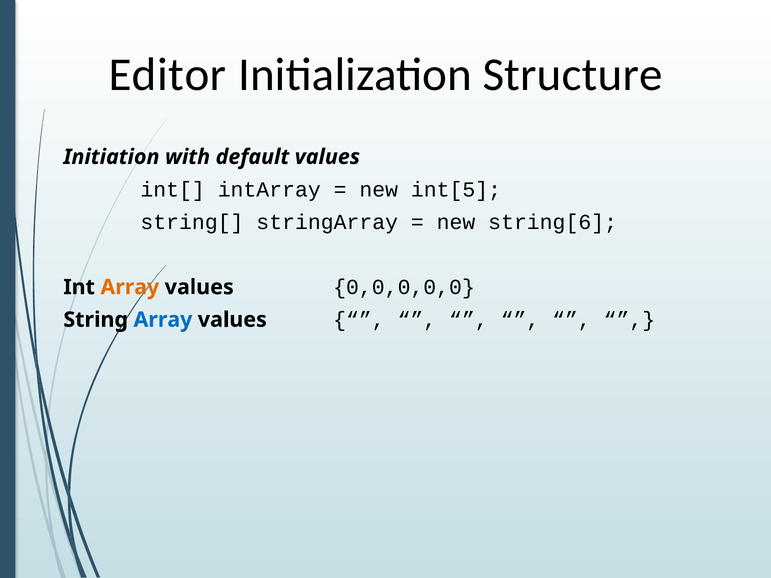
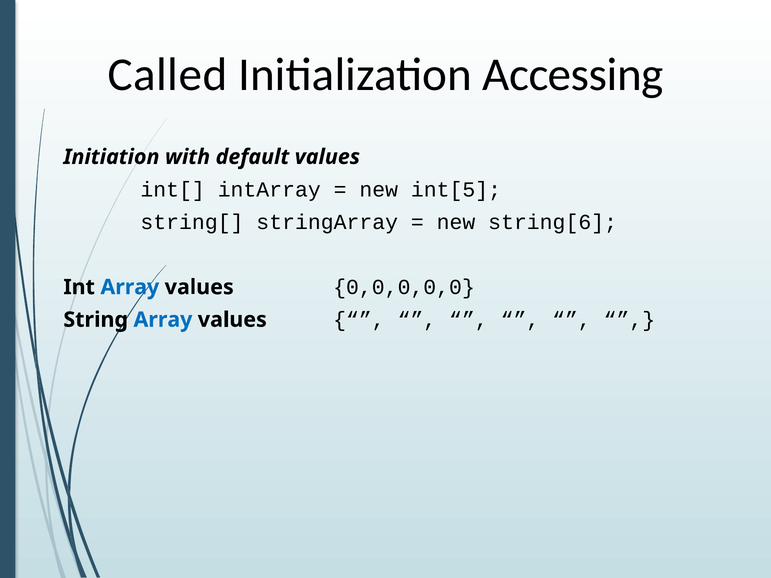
Editor: Editor -> Called
Structure: Structure -> Accessing
Array at (130, 287) colour: orange -> blue
